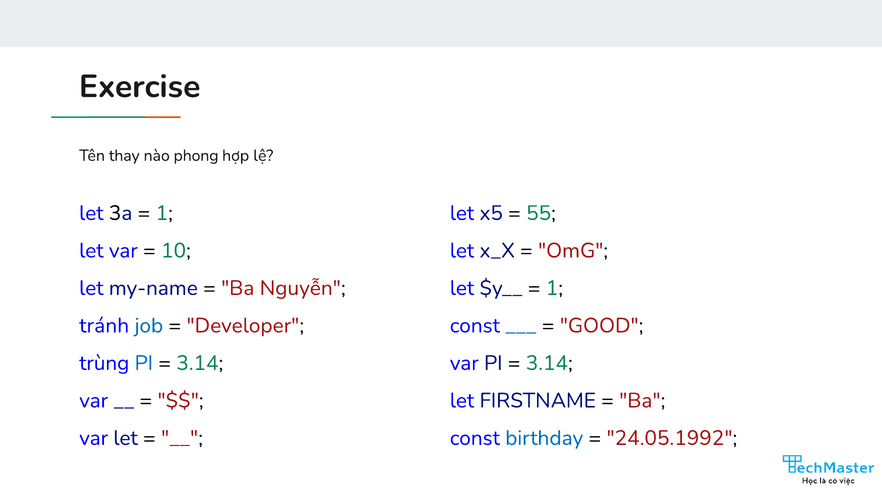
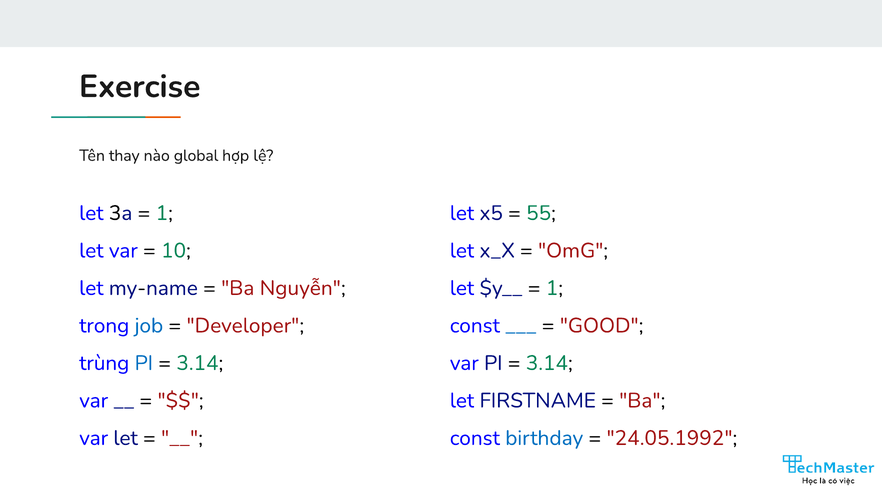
phong: phong -> global
tránh: tránh -> trong
